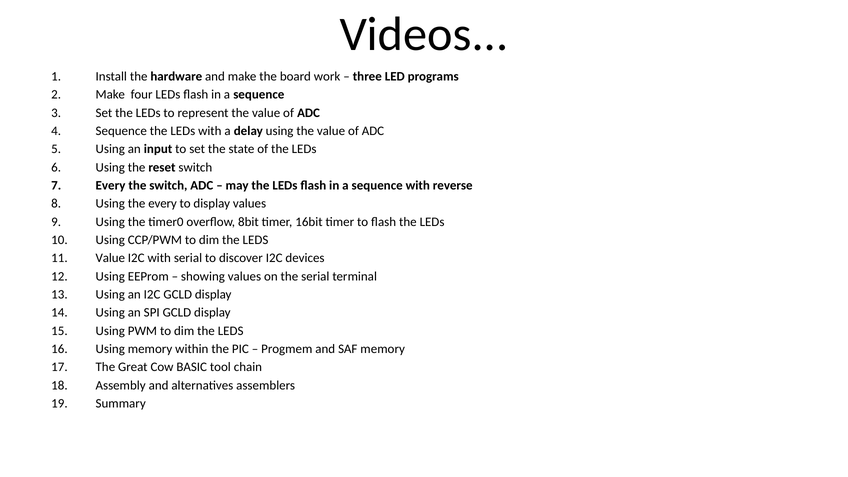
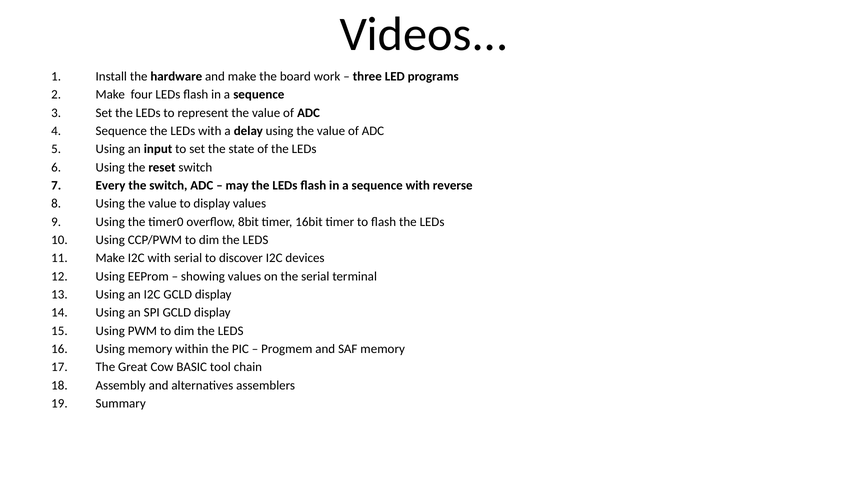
every at (163, 204): every -> value
Value at (110, 258): Value -> Make
